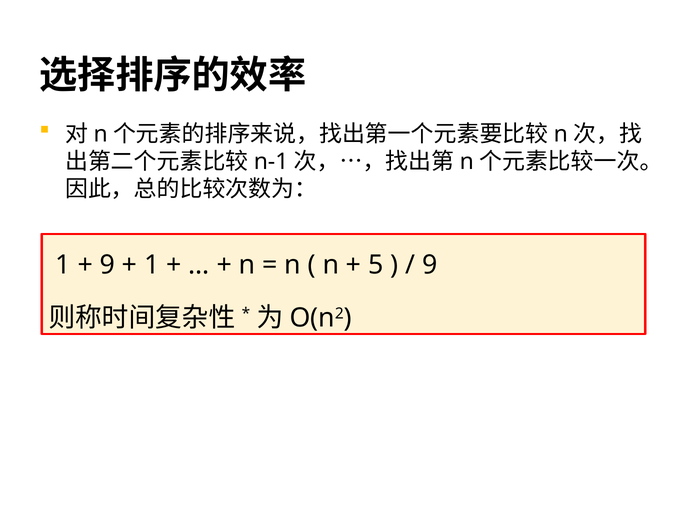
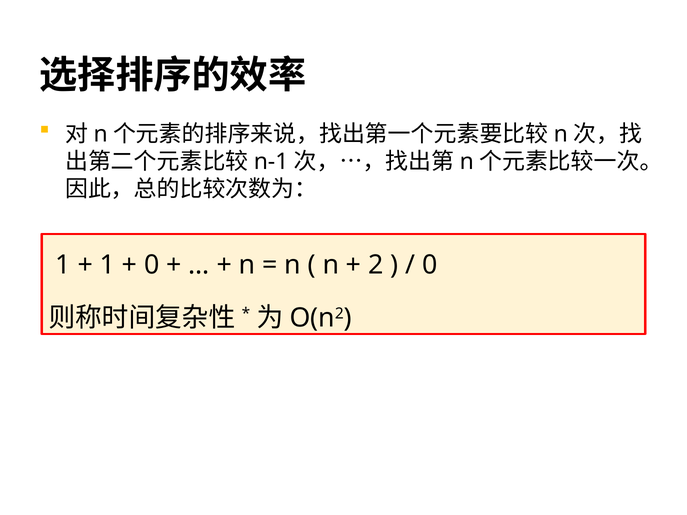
9 at (107, 265): 9 -> 1
1 at (152, 265): 1 -> 0
5: 5 -> 2
9 at (430, 265): 9 -> 0
